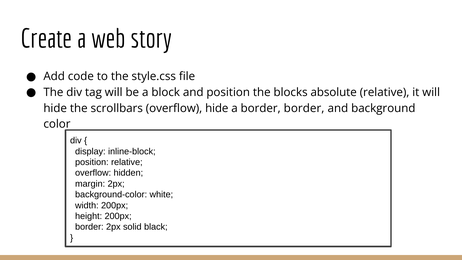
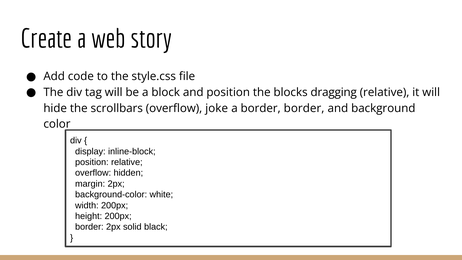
absolute: absolute -> dragging
overflow hide: hide -> joke
